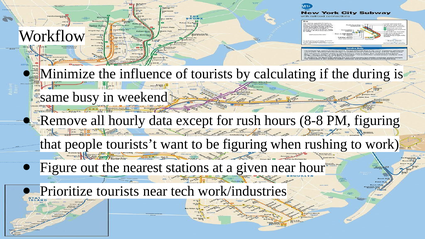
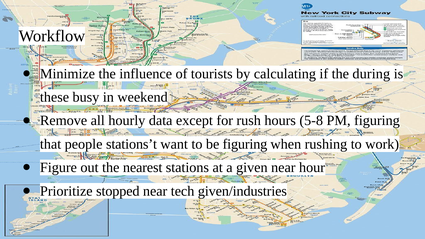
same: same -> these
8-8: 8-8 -> 5-8
tourists’t: tourists’t -> stations’t
Prioritize tourists: tourists -> stopped
work/industries: work/industries -> given/industries
